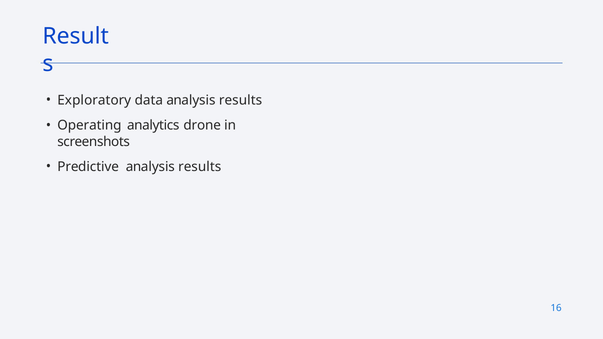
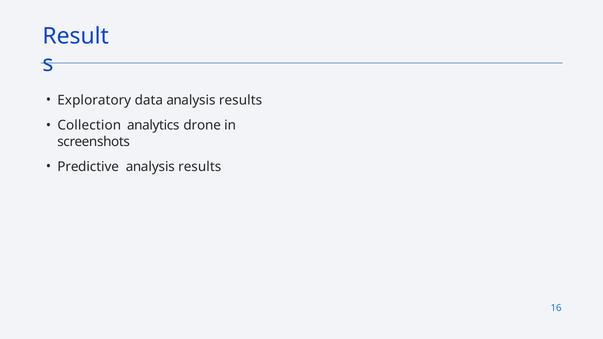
Operating: Operating -> Collection
